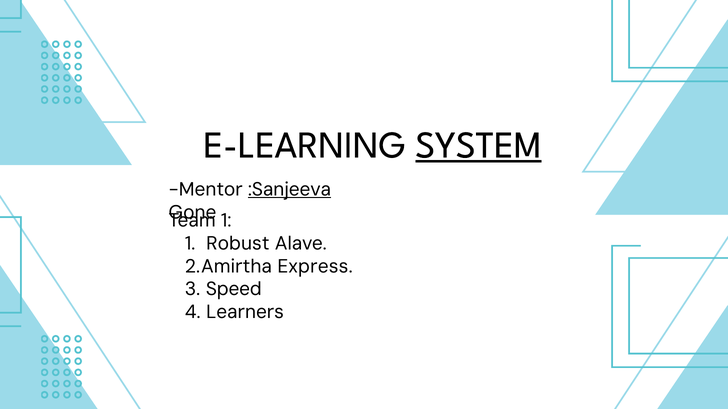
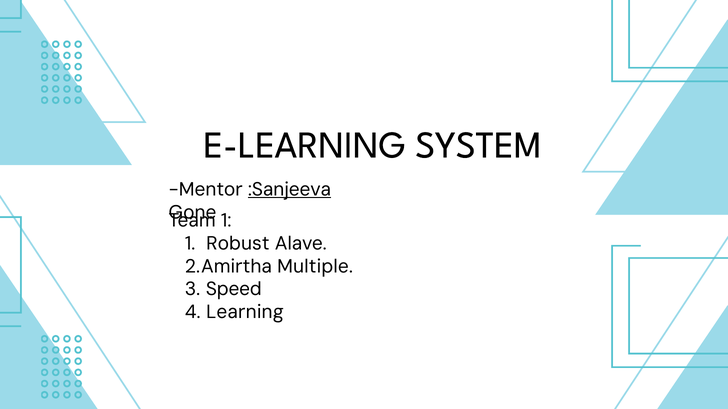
SYSTEM underline: present -> none
Express: Express -> Multiple
Learners: Learners -> Learning
